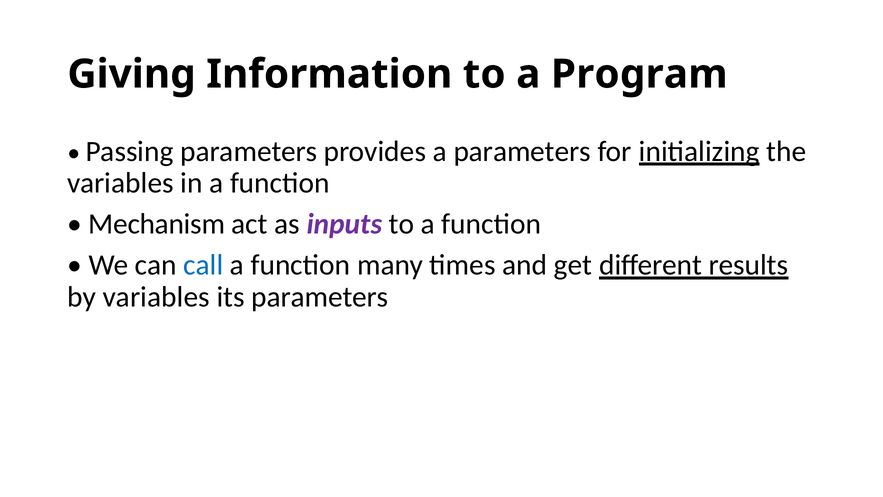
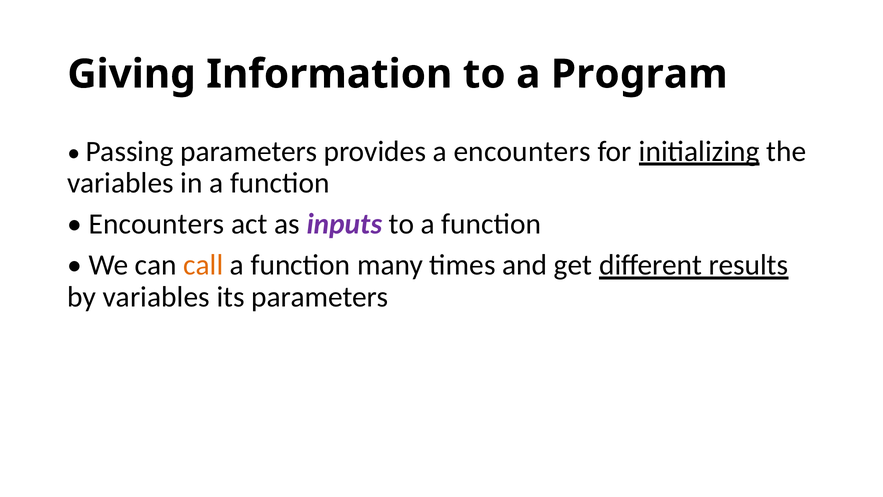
a parameters: parameters -> encounters
Mechanism at (157, 224): Mechanism -> Encounters
call colour: blue -> orange
